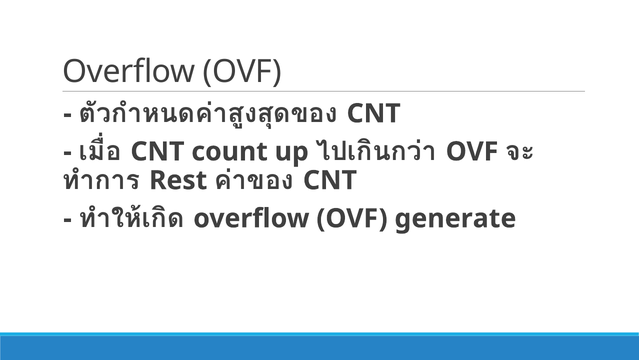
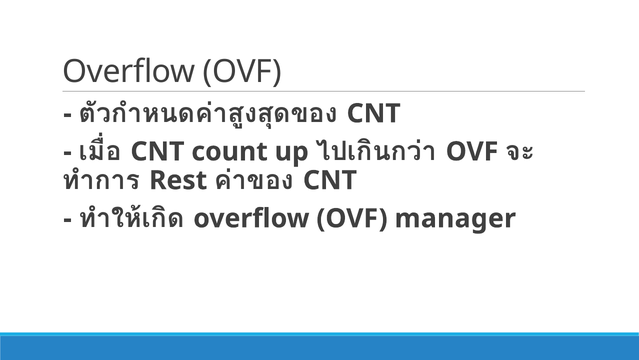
generate: generate -> manager
